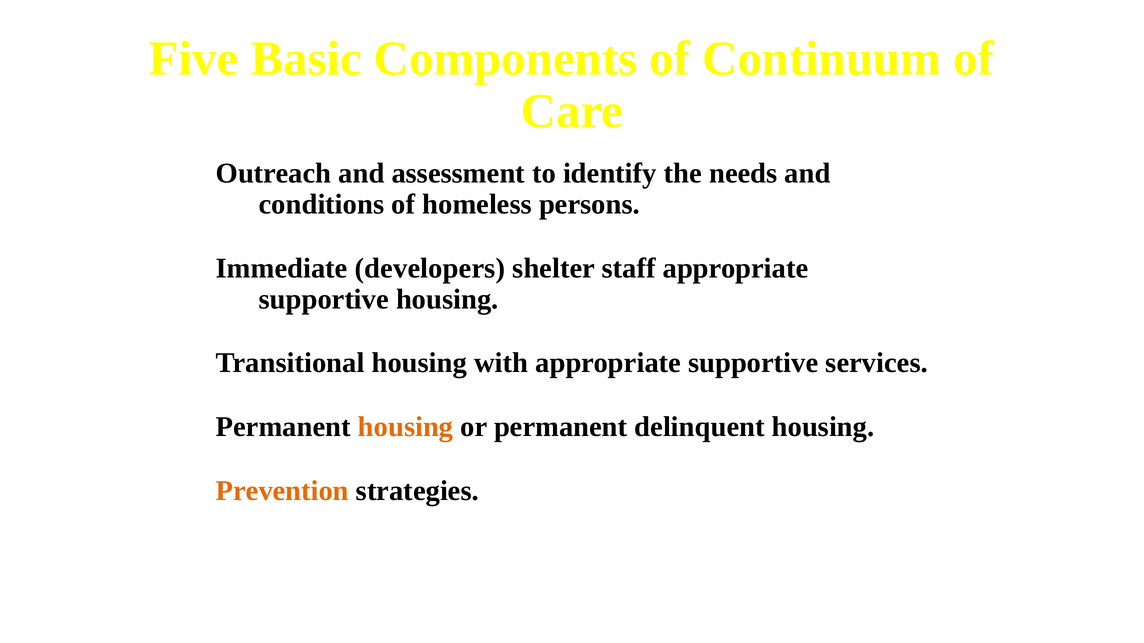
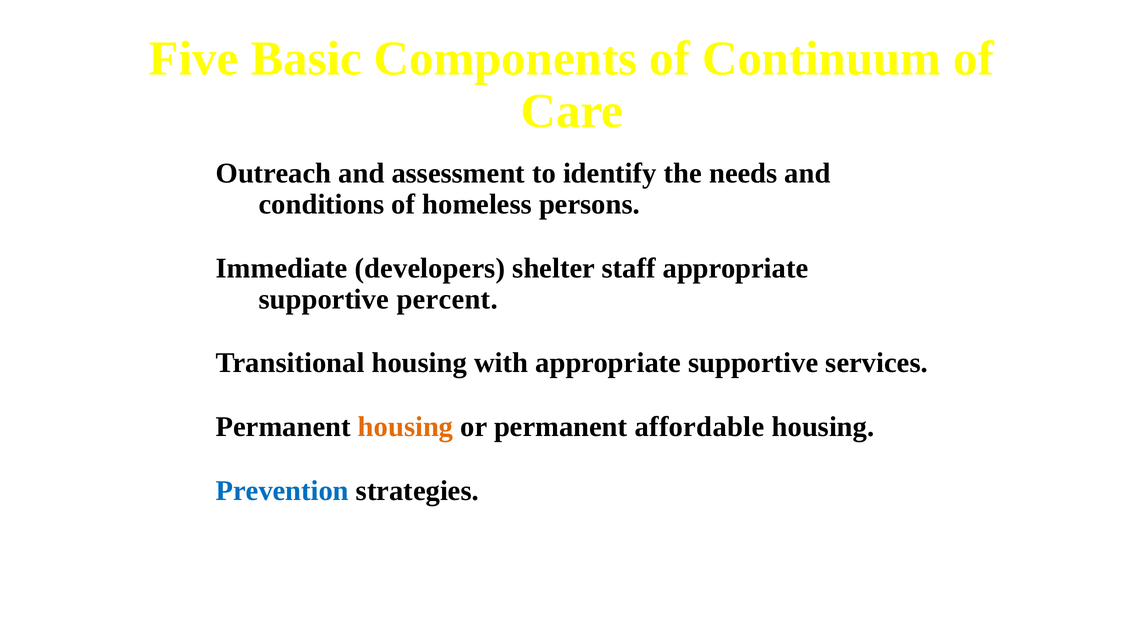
supportive housing: housing -> percent
delinquent: delinquent -> affordable
Prevention colour: orange -> blue
